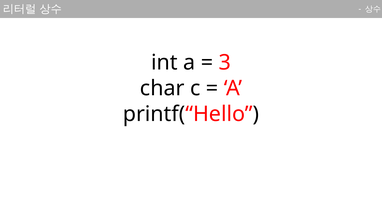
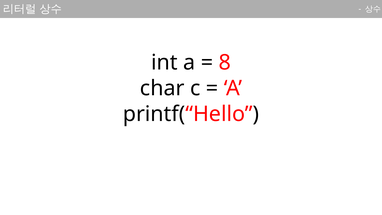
3: 3 -> 8
